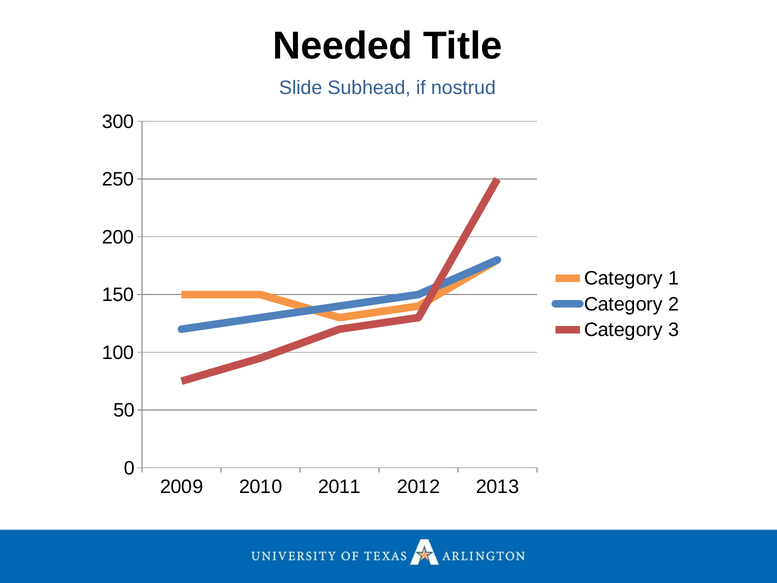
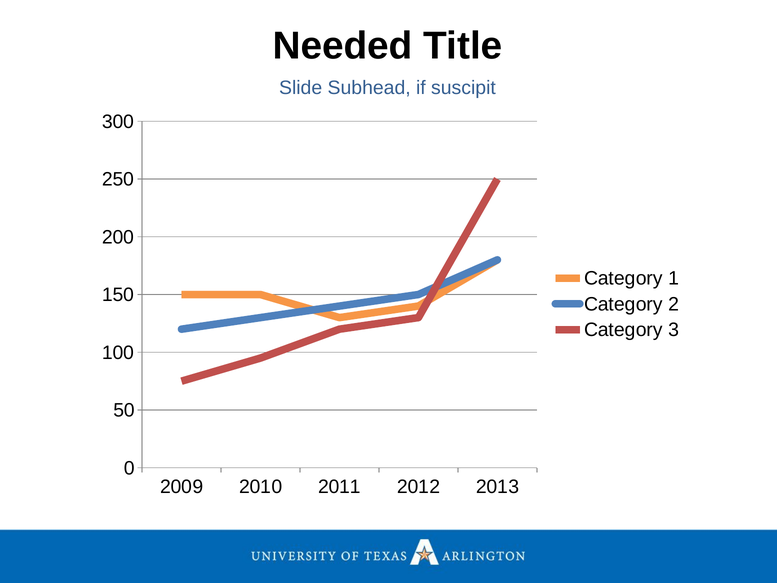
nostrud: nostrud -> suscipit
